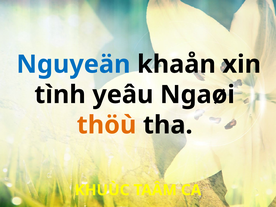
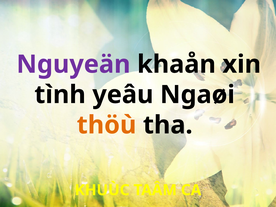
Nguyeän colour: blue -> purple
